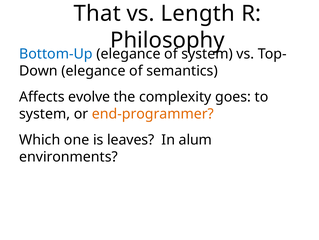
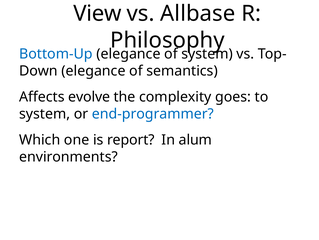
That: That -> View
Length: Length -> Allbase
end-programmer colour: orange -> blue
leaves: leaves -> report
